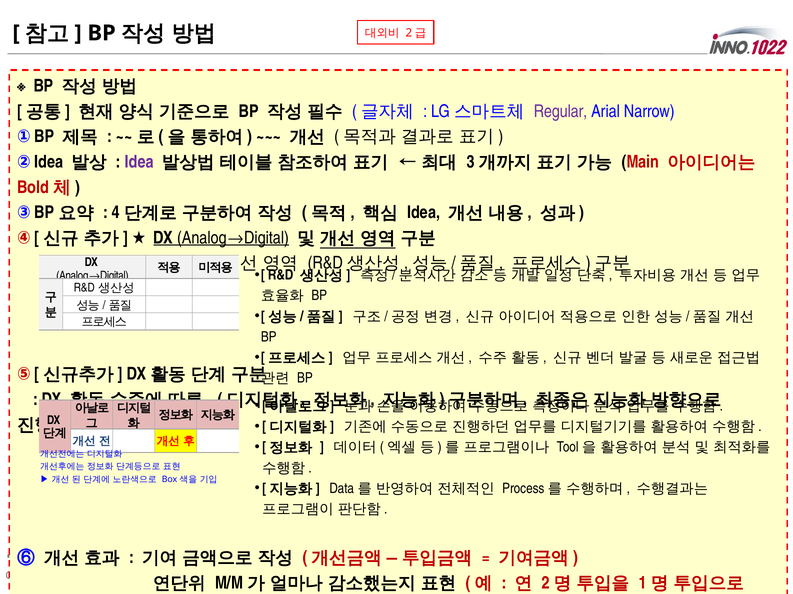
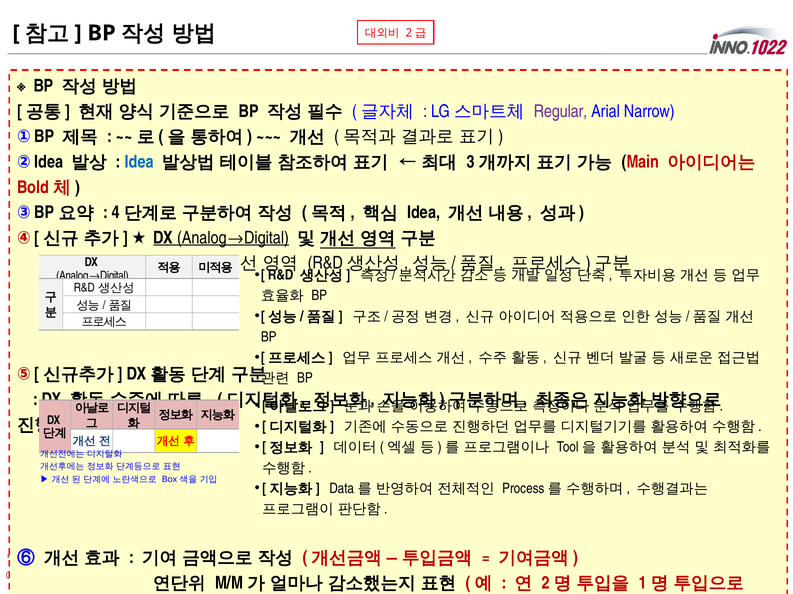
Idea at (139, 162) colour: purple -> blue
